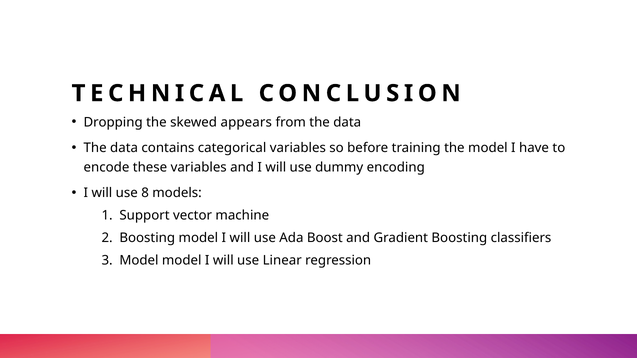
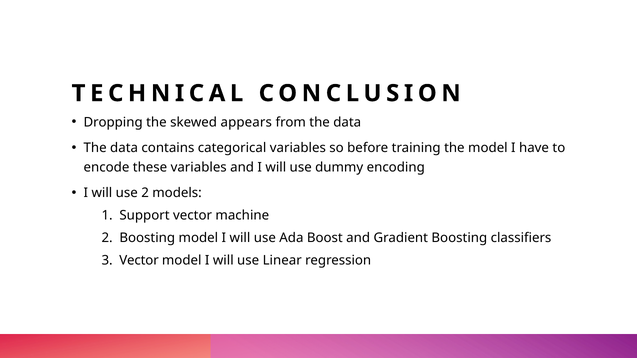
use 8: 8 -> 2
3 Model: Model -> Vector
